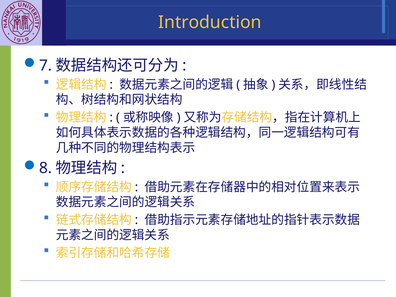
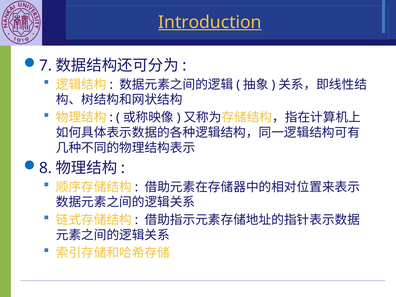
Introduction underline: none -> present
